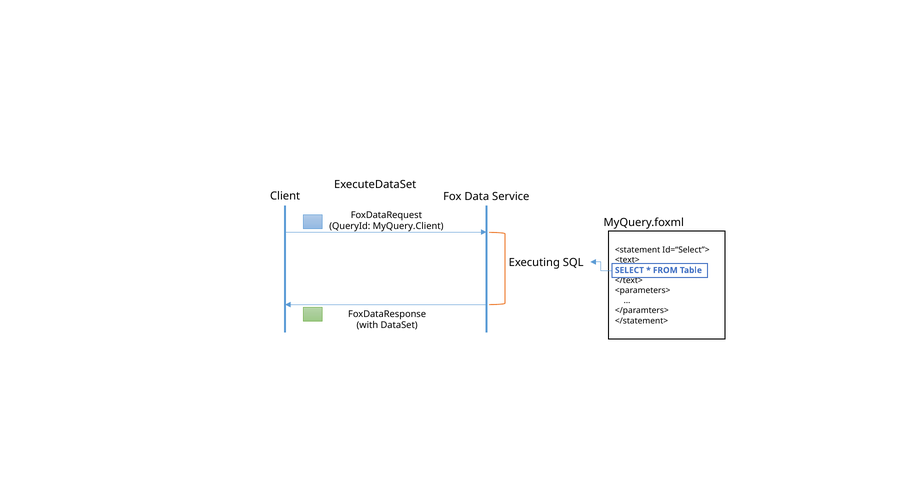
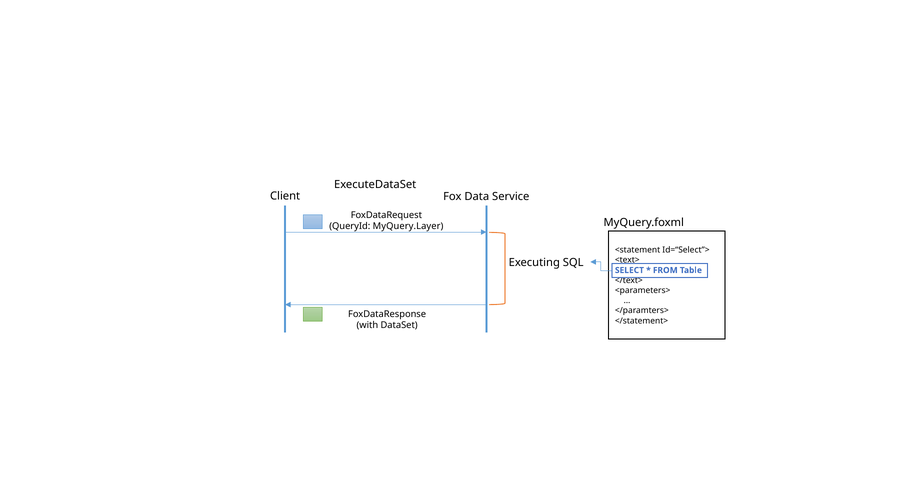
MyQuery.Client: MyQuery.Client -> MyQuery.Layer
